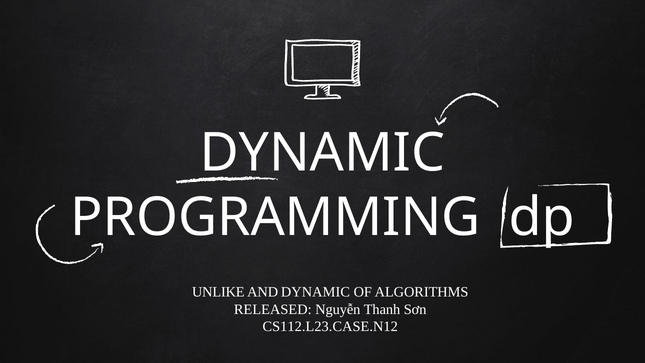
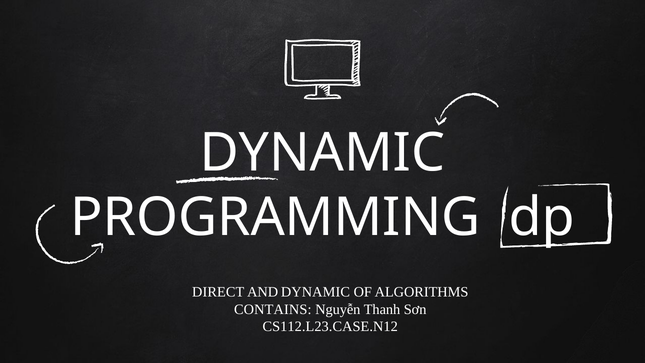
UNLIKE: UNLIKE -> DIRECT
RELEASED: RELEASED -> CONTAINS
